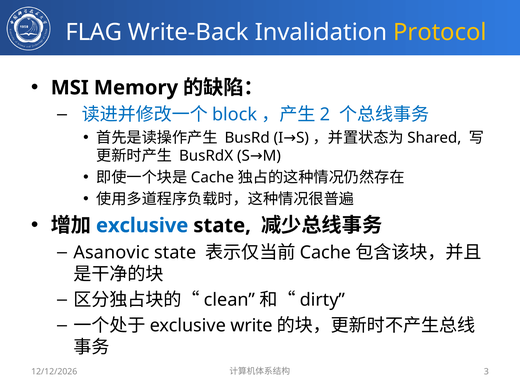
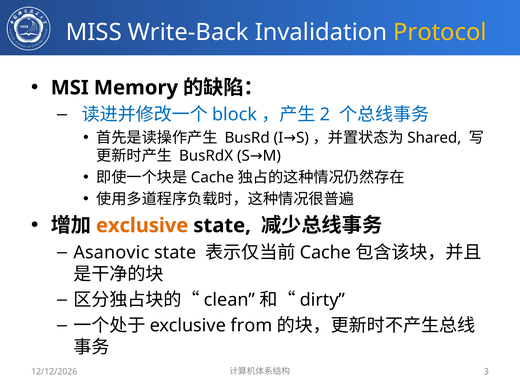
FLAG: FLAG -> MISS
exclusive at (142, 226) colour: blue -> orange
write: write -> from
